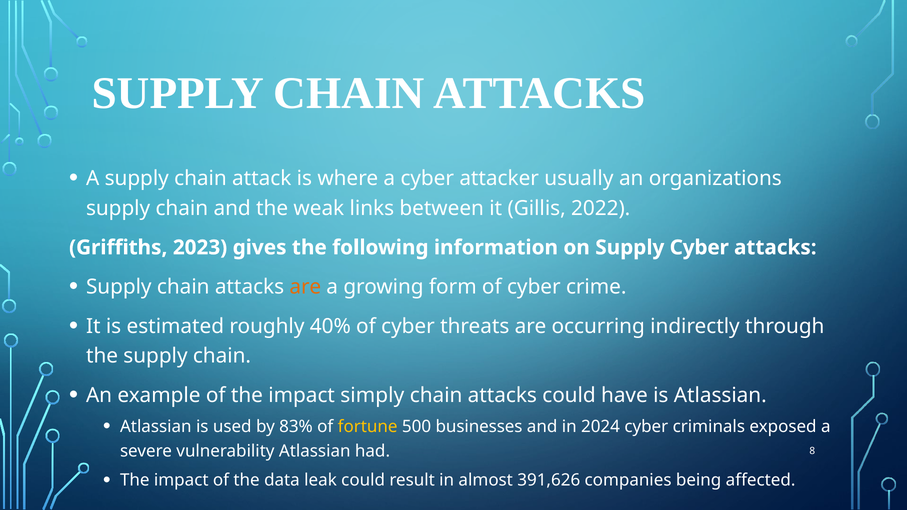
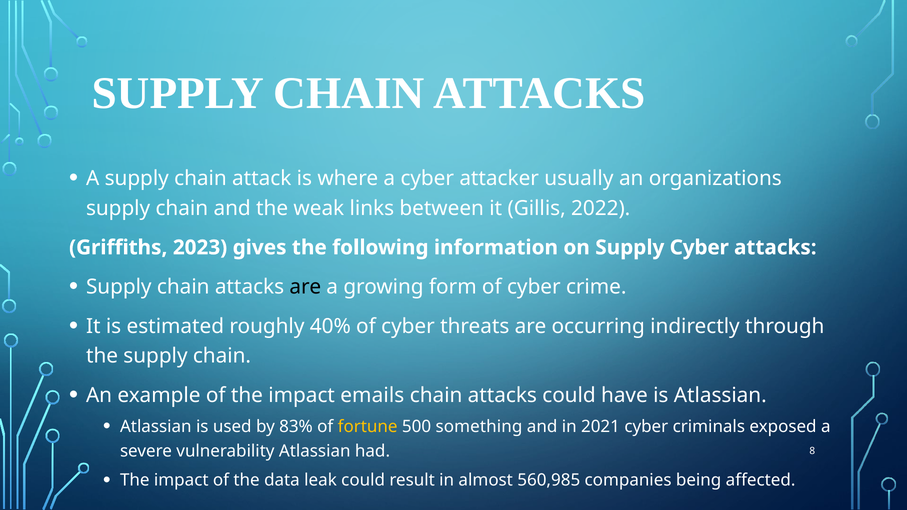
are at (305, 287) colour: orange -> black
simply: simply -> emails
businesses: businesses -> something
2024: 2024 -> 2021
391,626: 391,626 -> 560,985
